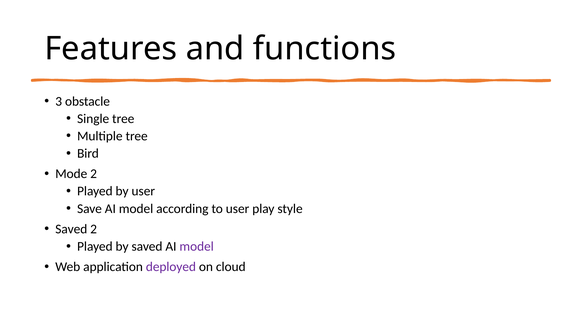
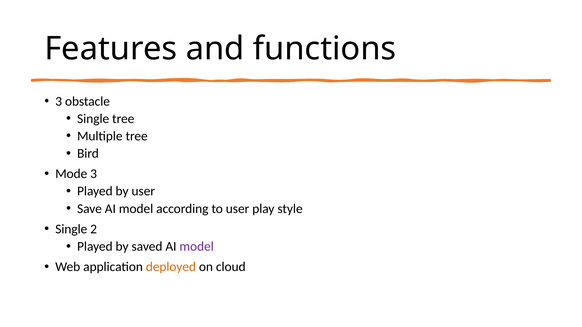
Mode 2: 2 -> 3
Saved at (71, 229): Saved -> Single
deployed colour: purple -> orange
